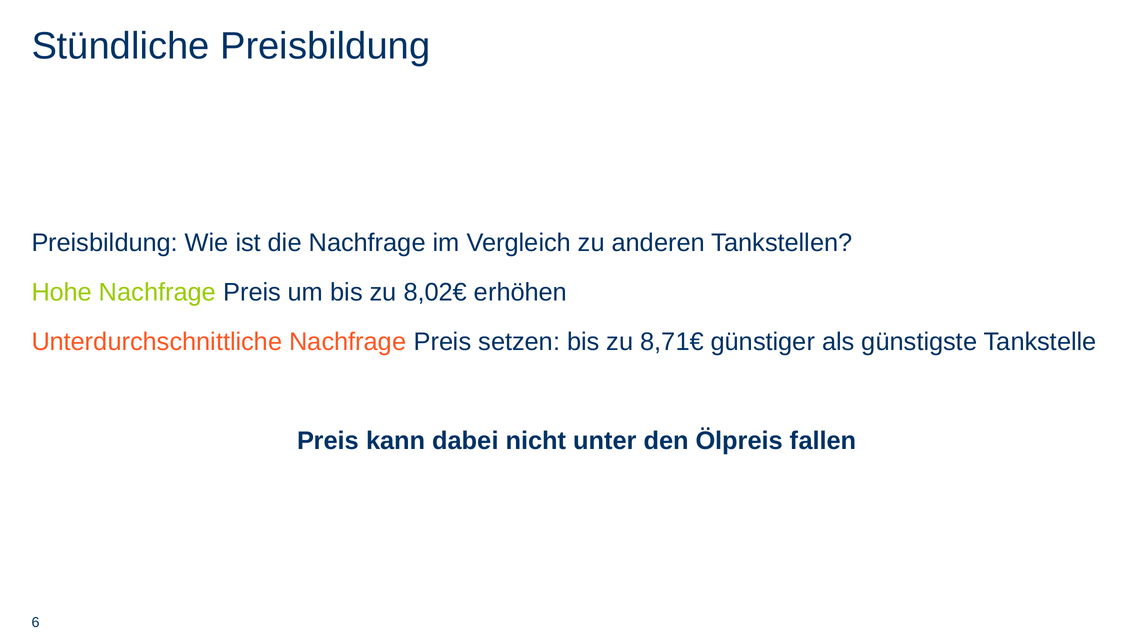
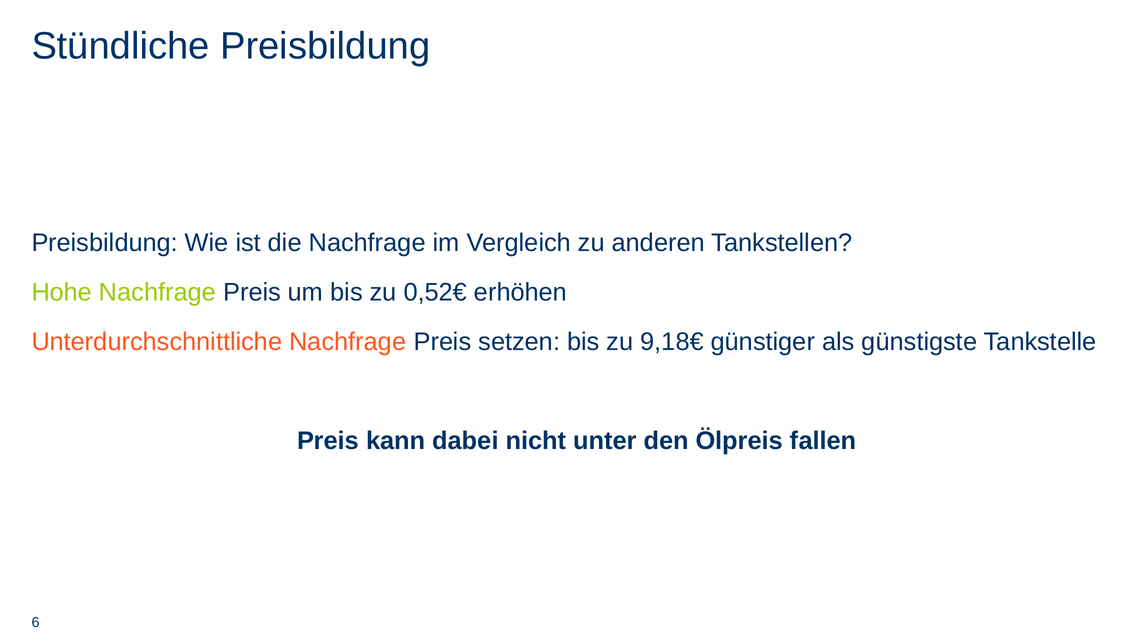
8,02€: 8,02€ -> 0,52€
8,71€: 8,71€ -> 9,18€
